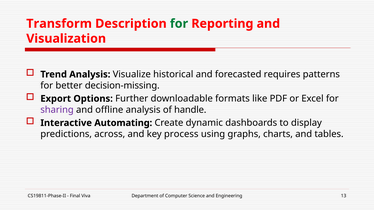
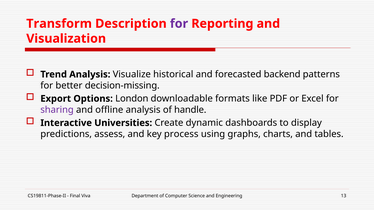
for at (179, 24) colour: green -> purple
requires: requires -> backend
Further: Further -> London
Automating: Automating -> Universities
across: across -> assess
